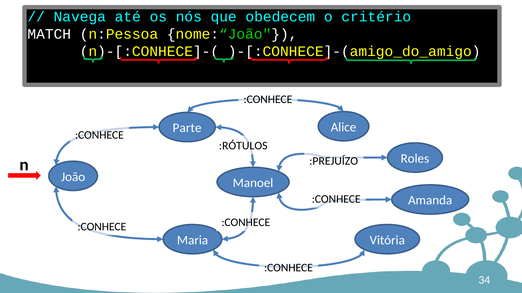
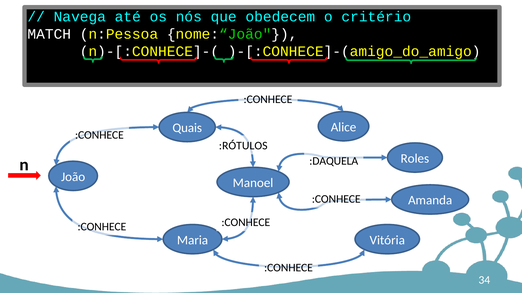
Parte: Parte -> Quais
:PREJUÍZO: :PREJUÍZO -> :DAQUELA
